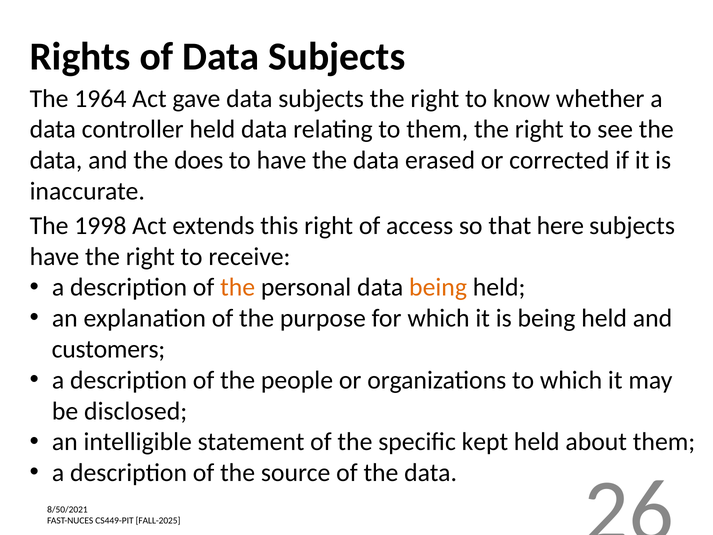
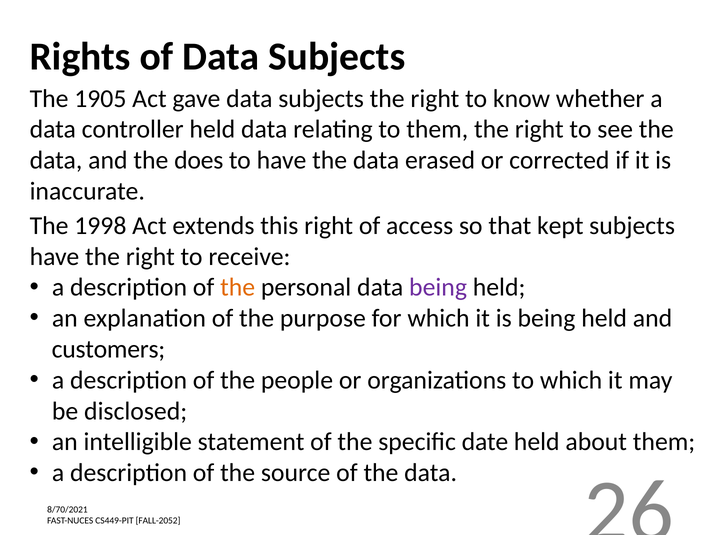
1964: 1964 -> 1905
here: here -> kept
being at (438, 287) colour: orange -> purple
kept: kept -> date
8/50/2021: 8/50/2021 -> 8/70/2021
FALL-2025: FALL-2025 -> FALL-2052
